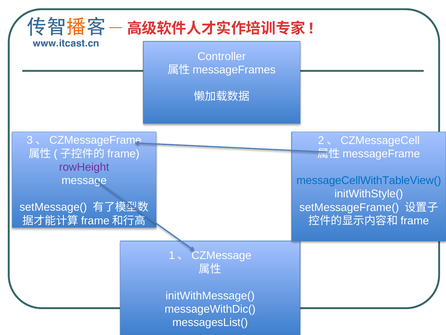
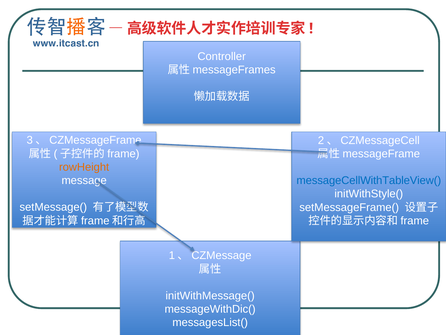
rowHeight colour: purple -> orange
